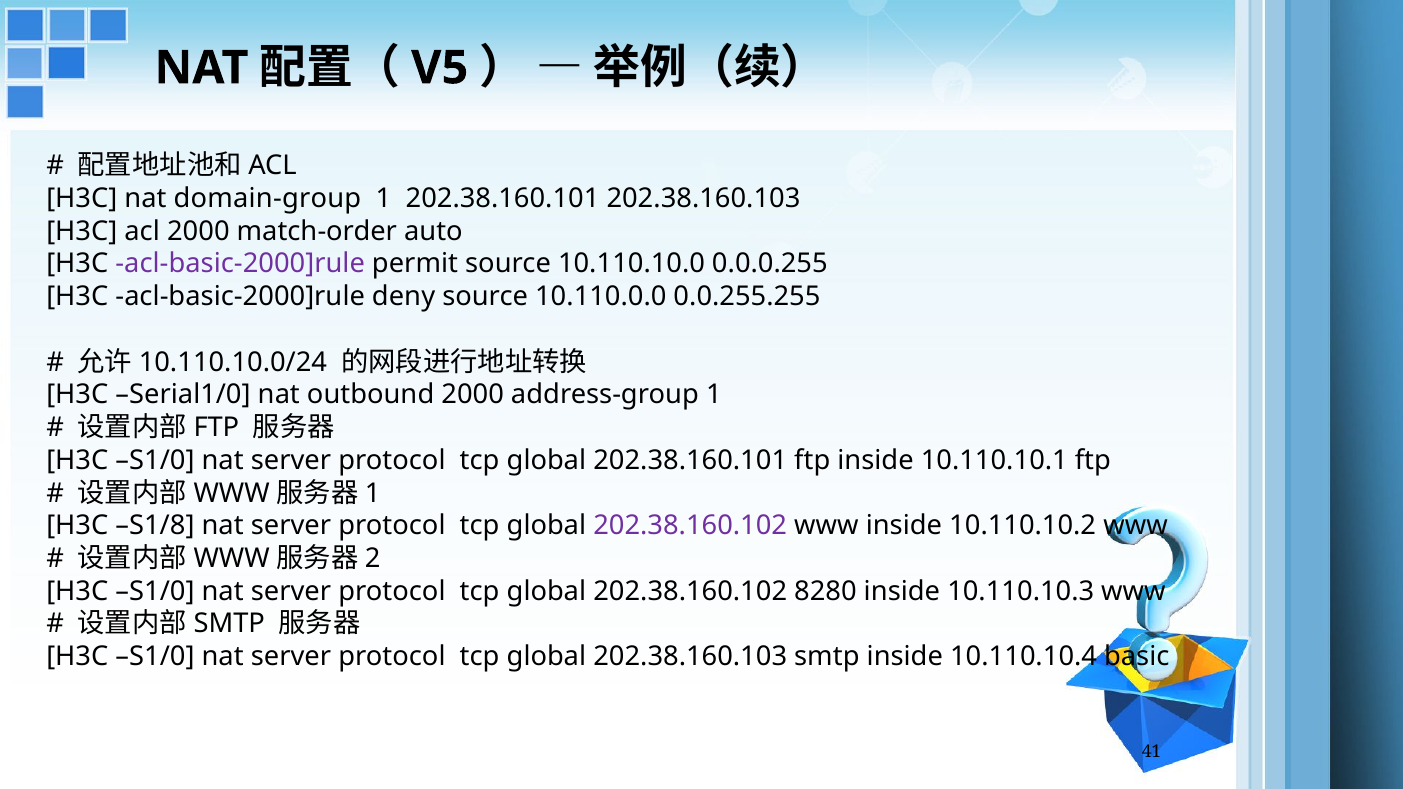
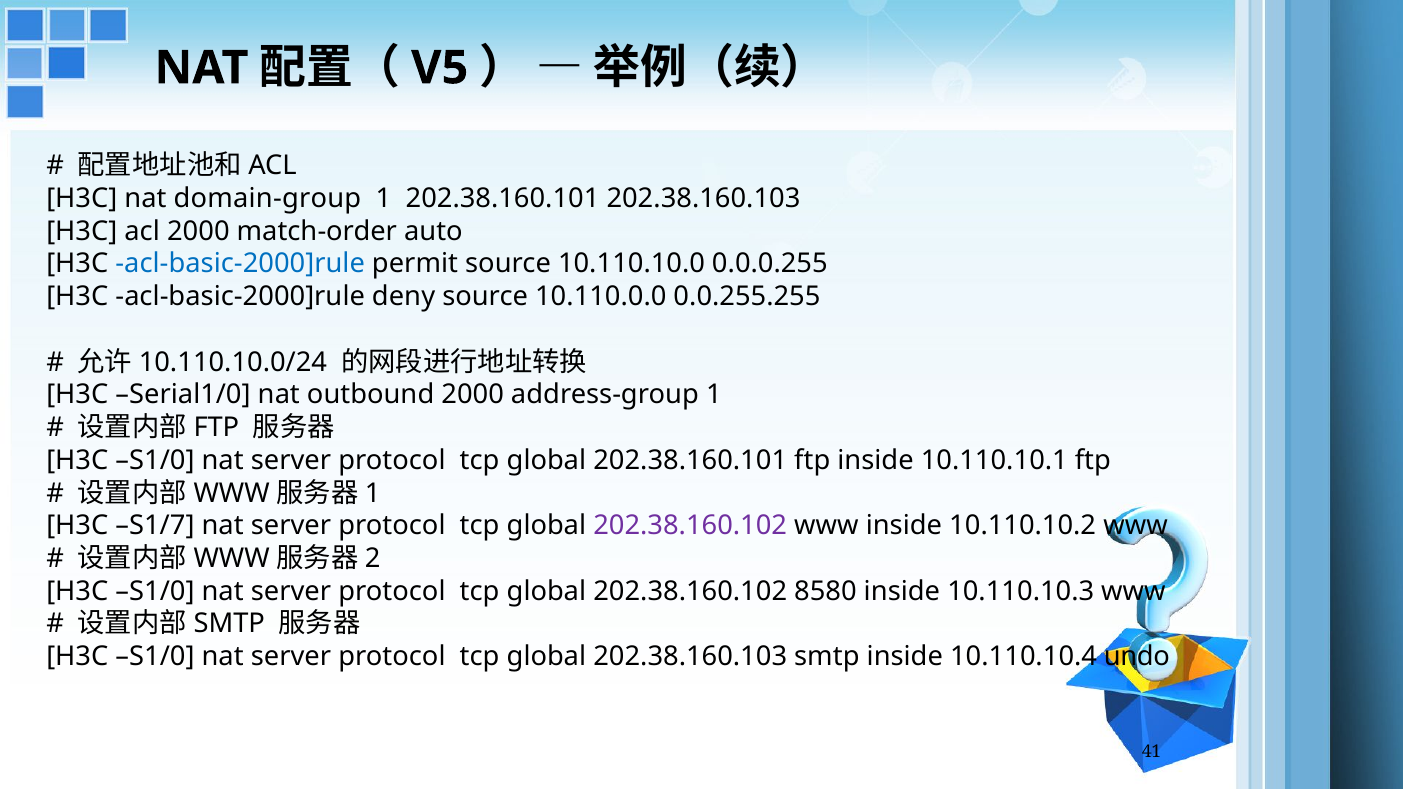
acl-basic-2000]rule at (240, 264) colour: purple -> blue
S1/8: S1/8 -> S1/7
8280: 8280 -> 8580
basic: basic -> undo
